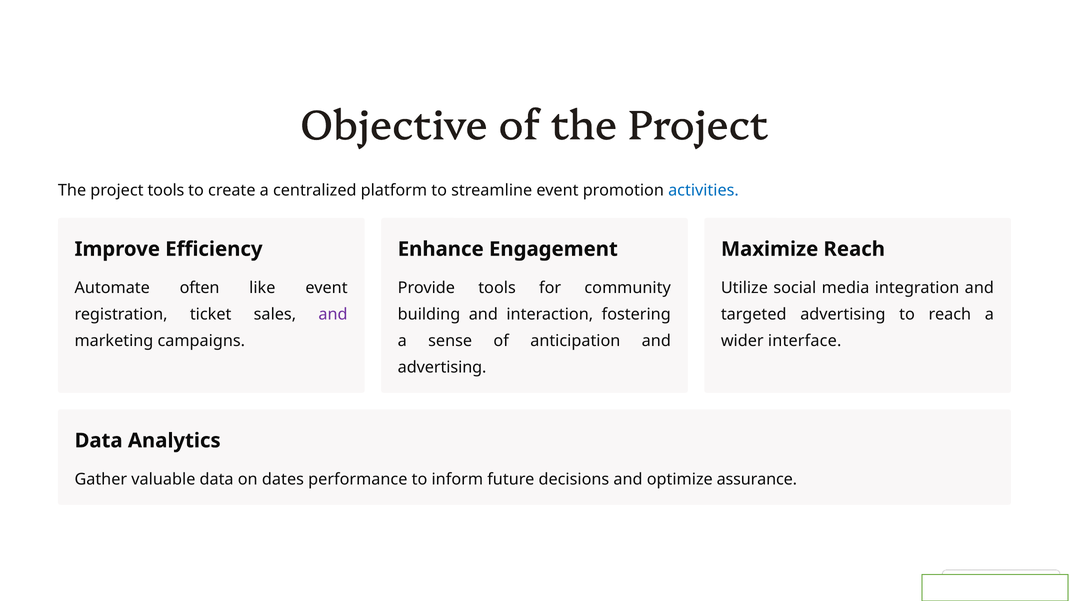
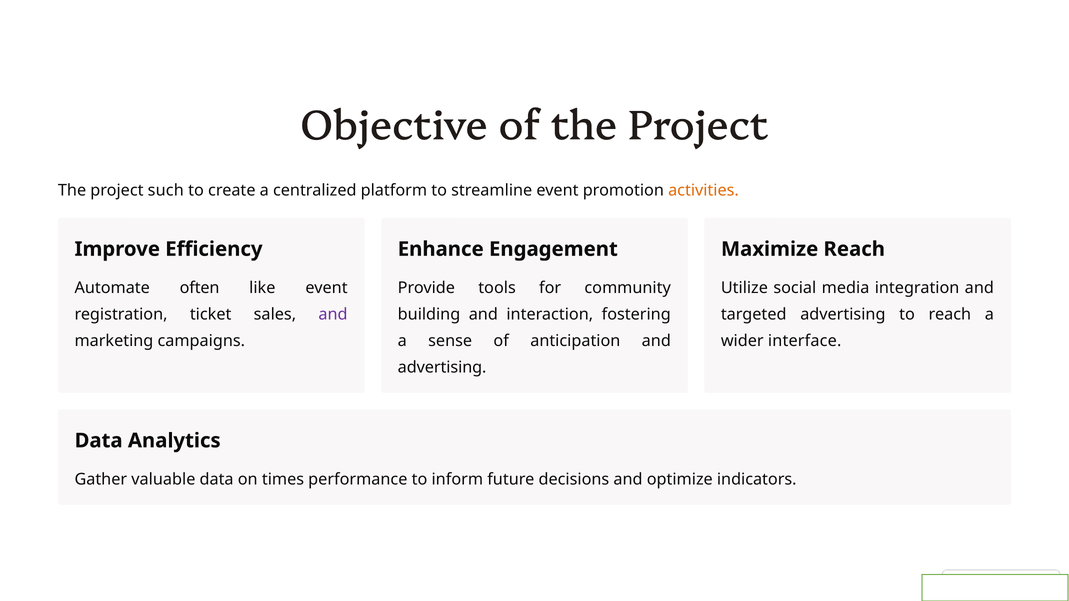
project tools: tools -> such
activities colour: blue -> orange
dates: dates -> times
assurance: assurance -> indicators
